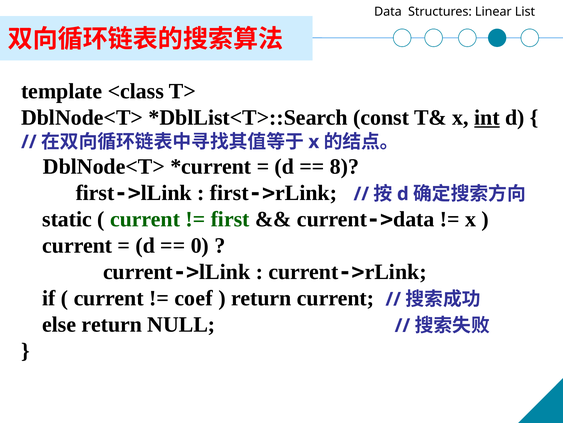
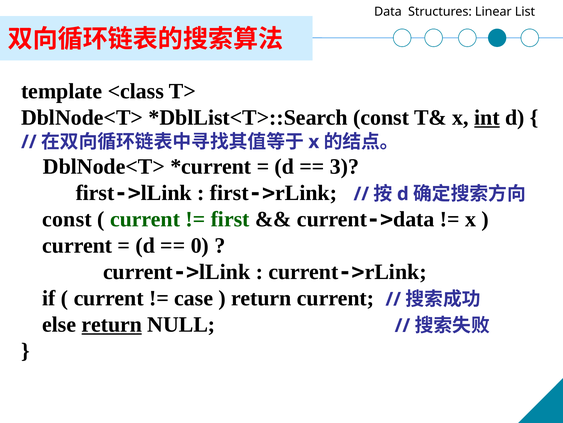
8: 8 -> 3
static at (67, 219): static -> const
coef: coef -> case
return at (112, 324) underline: none -> present
